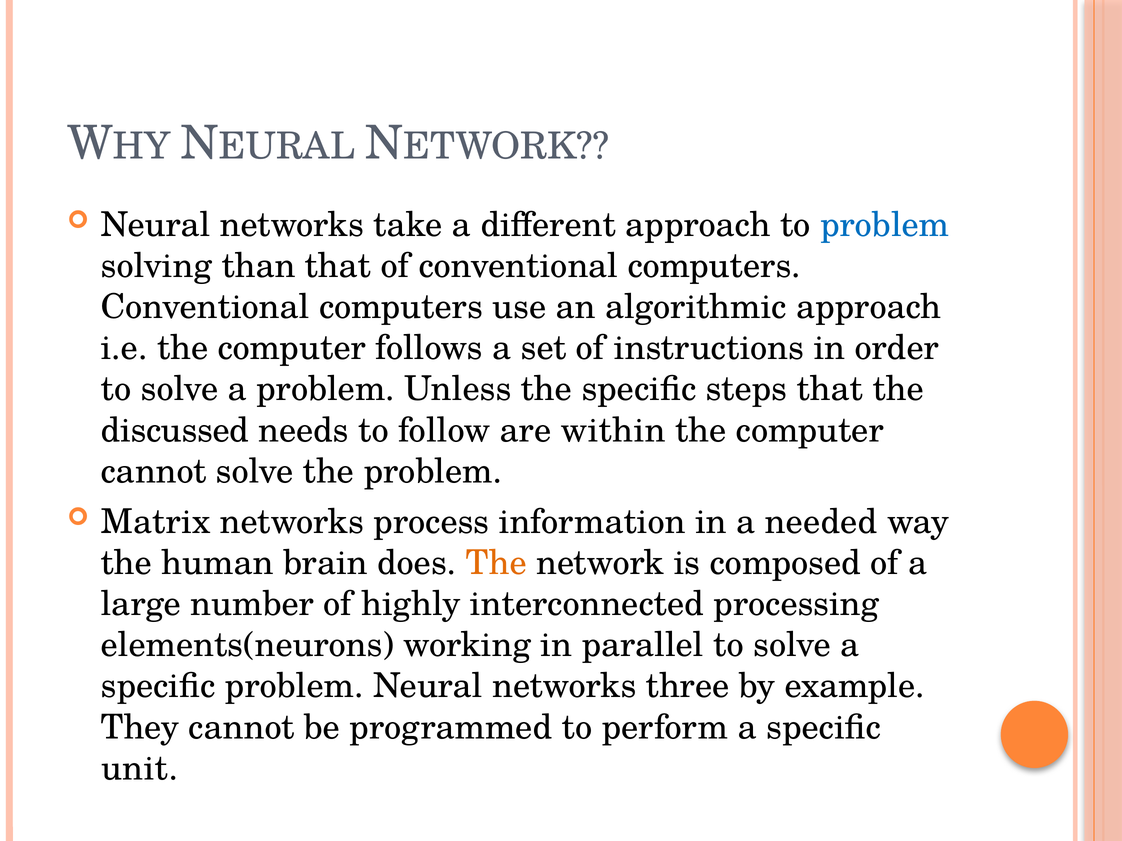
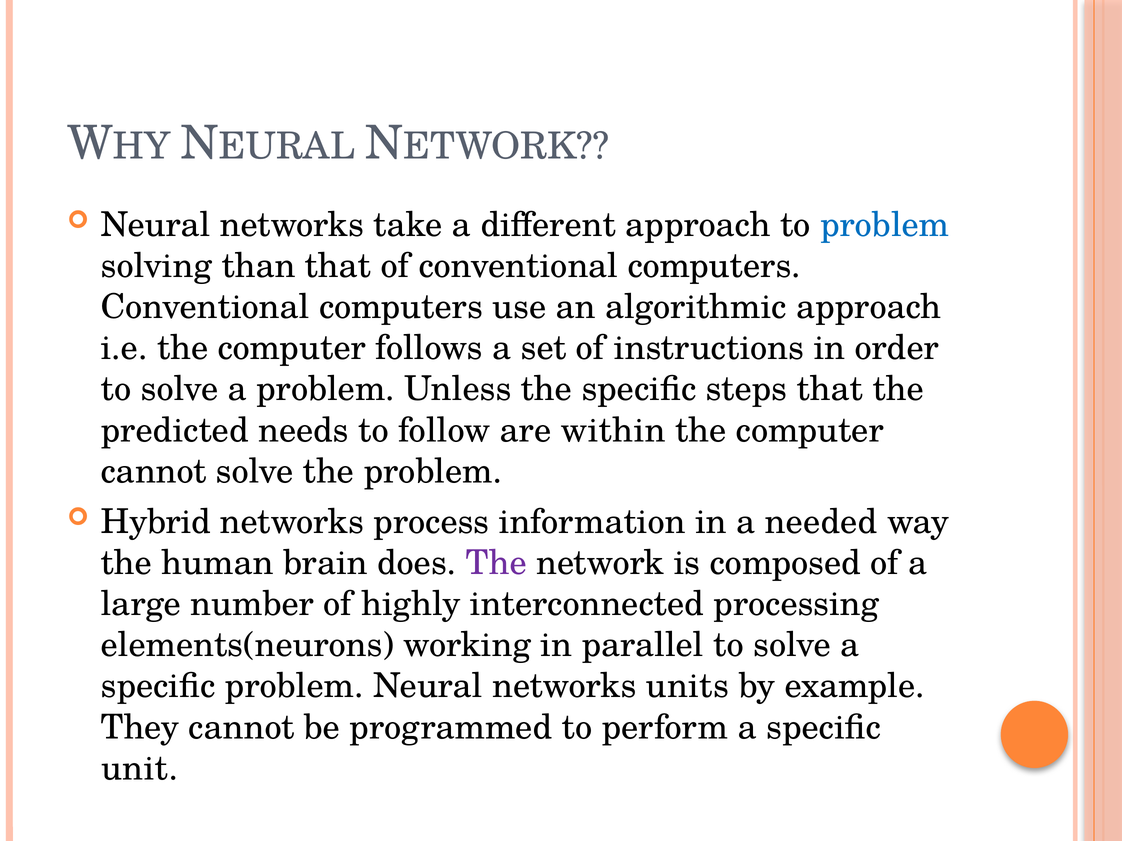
discussed: discussed -> predicted
Matrix: Matrix -> Hybrid
The at (496, 563) colour: orange -> purple
three: three -> units
